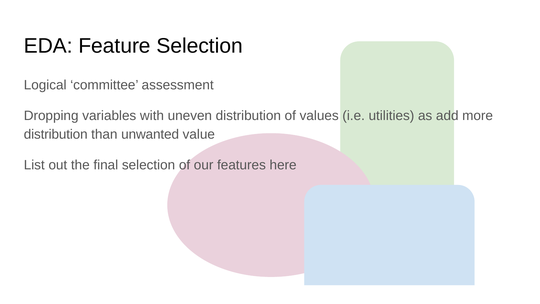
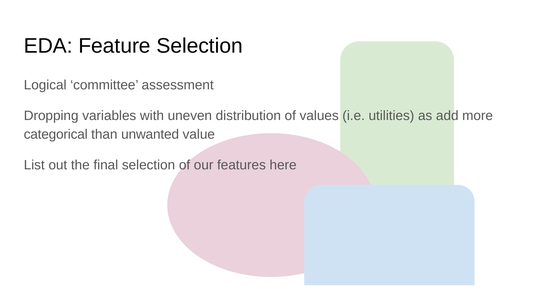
distribution at (56, 134): distribution -> categorical
